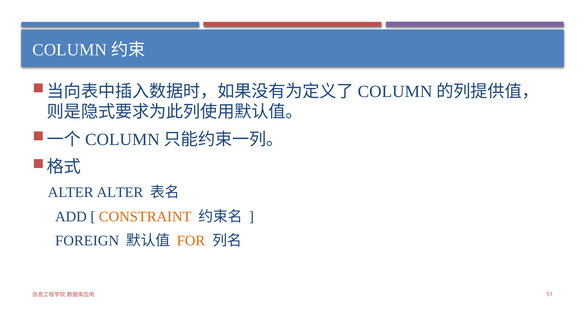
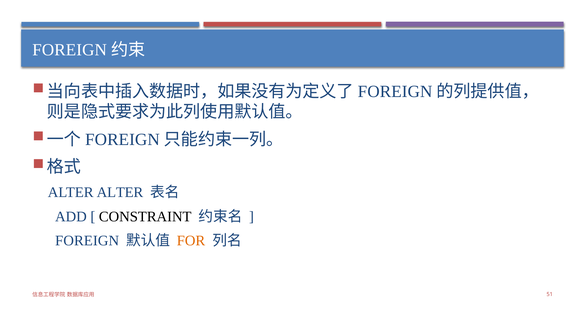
COLUMN at (70, 50): COLUMN -> FOREIGN
COLUMN at (395, 91): COLUMN -> FOREIGN
COLUMN at (122, 139): COLUMN -> FOREIGN
CONSTRAINT colour: orange -> black
